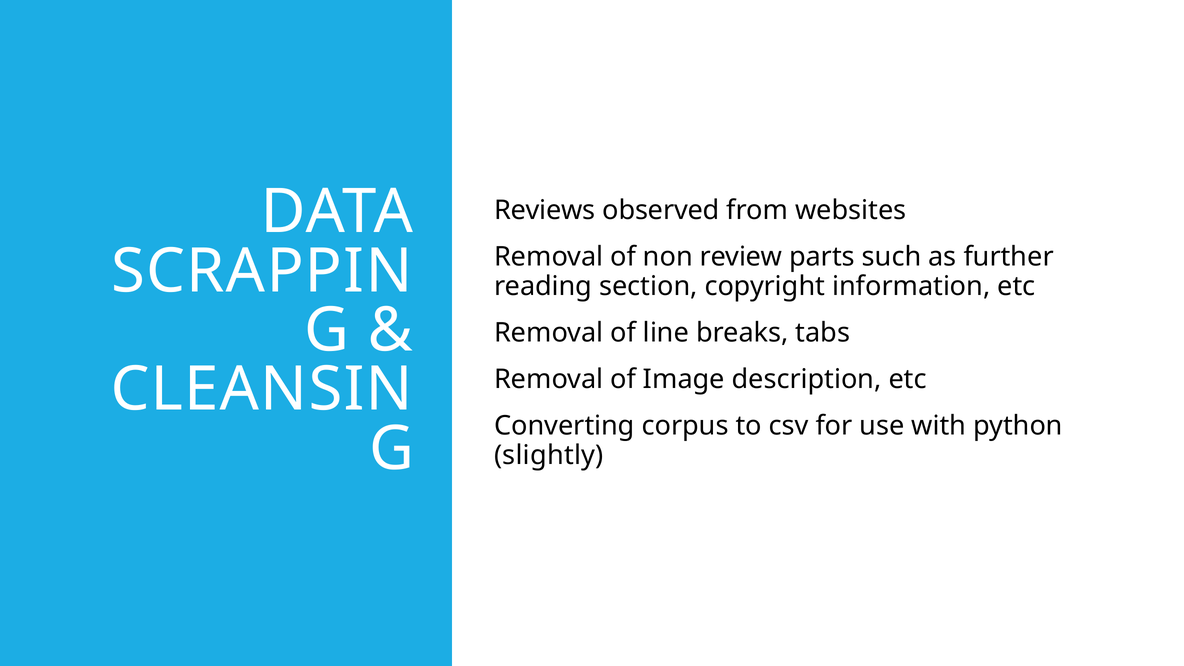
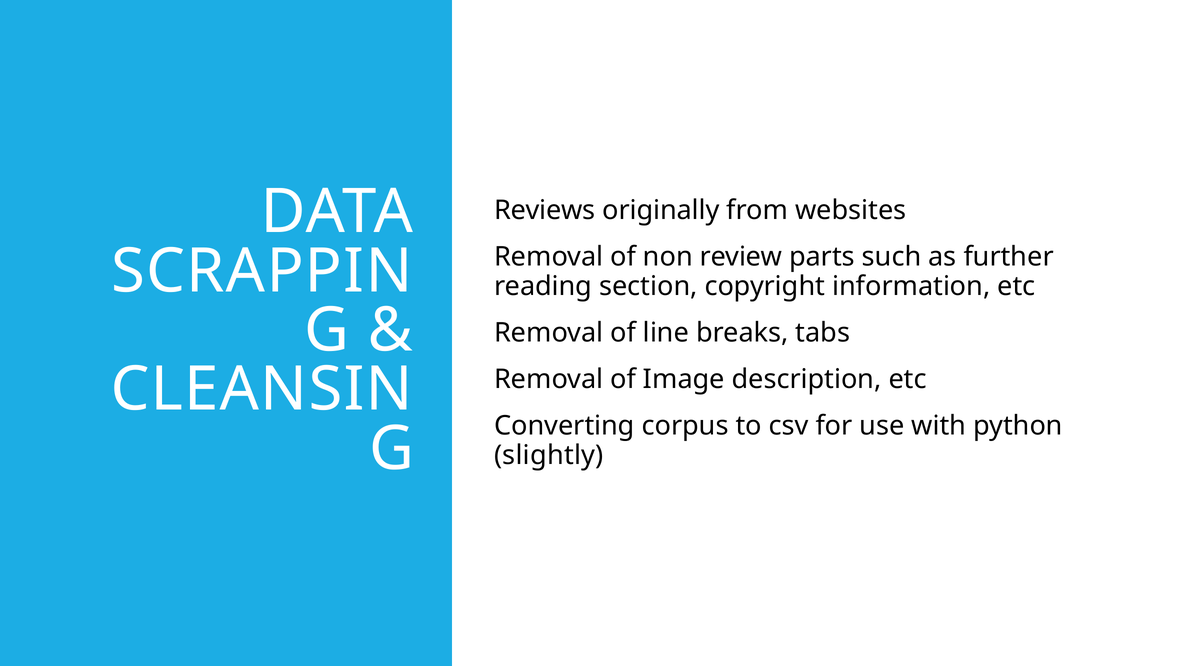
observed: observed -> originally
